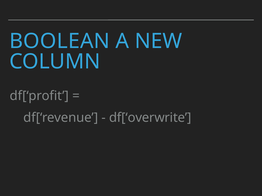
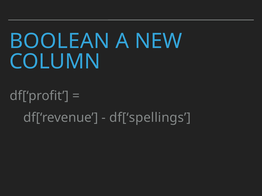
df[‘overwrite: df[‘overwrite -> df[‘spellings
